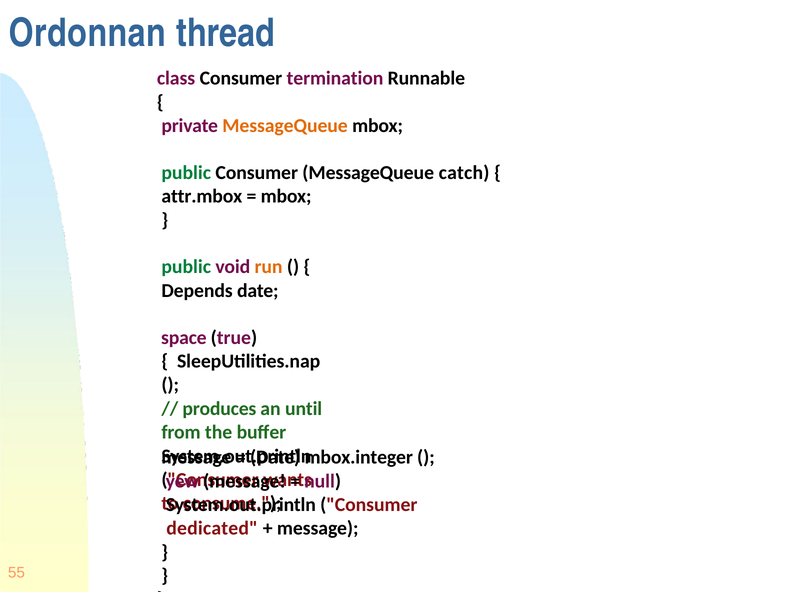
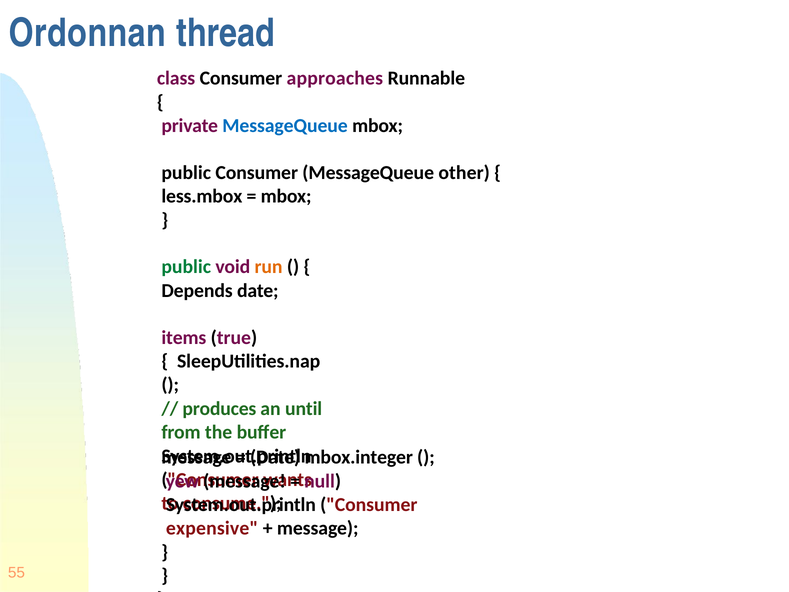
termination: termination -> approaches
MessageQueue at (285, 126) colour: orange -> blue
public at (186, 173) colour: green -> black
catch: catch -> other
attr.mbox: attr.mbox -> less.mbox
space: space -> items
dedicated: dedicated -> expensive
